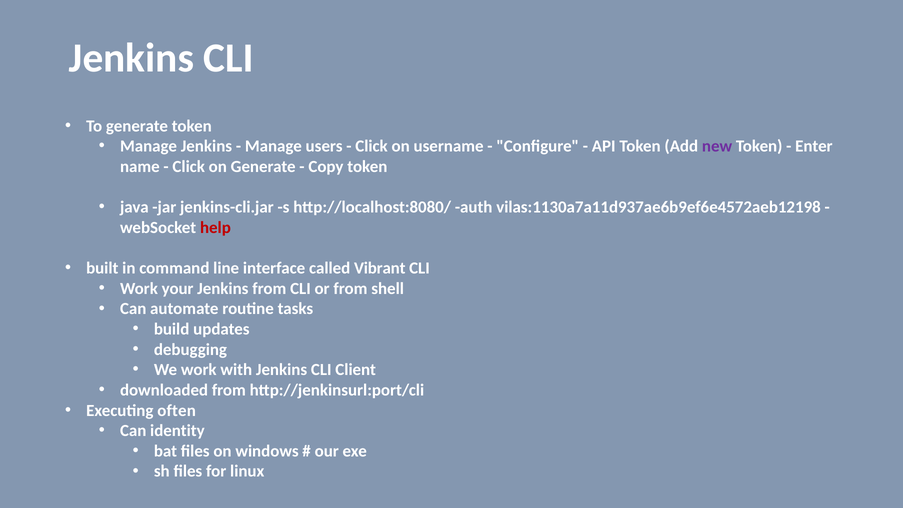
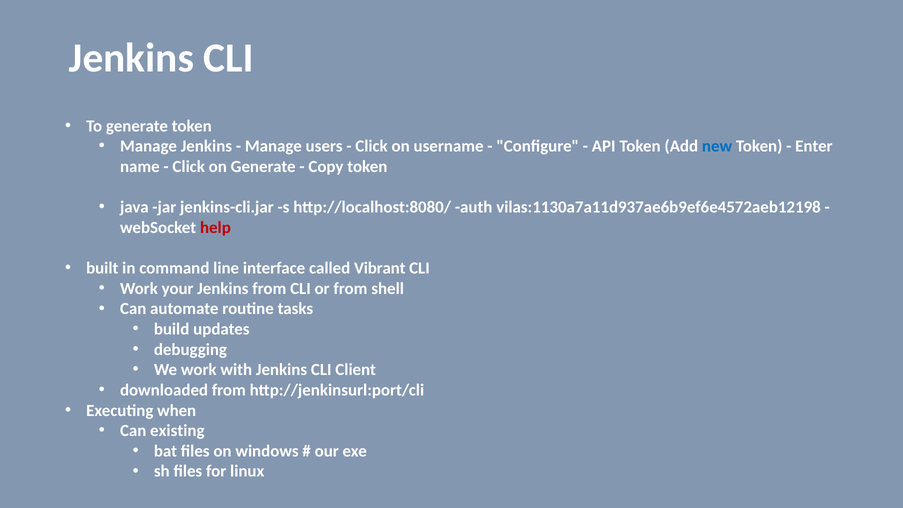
new colour: purple -> blue
often: often -> when
identity: identity -> existing
